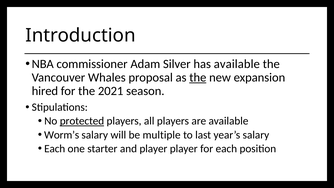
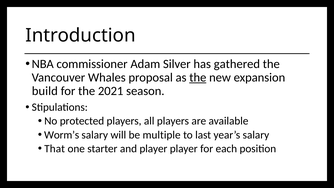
has available: available -> gathered
hired: hired -> build
protected underline: present -> none
Each at (55, 149): Each -> That
